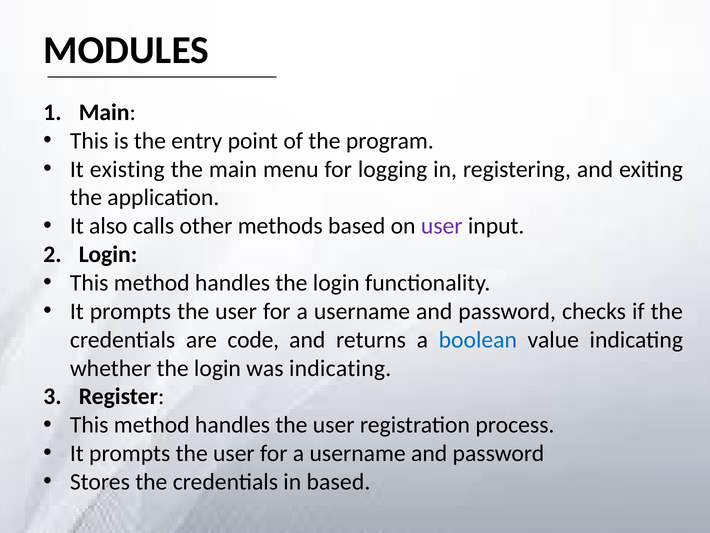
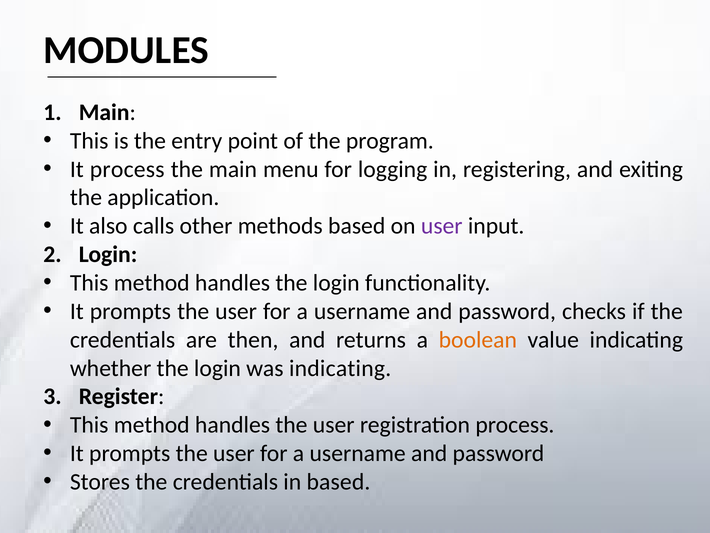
It existing: existing -> process
code: code -> then
boolean colour: blue -> orange
